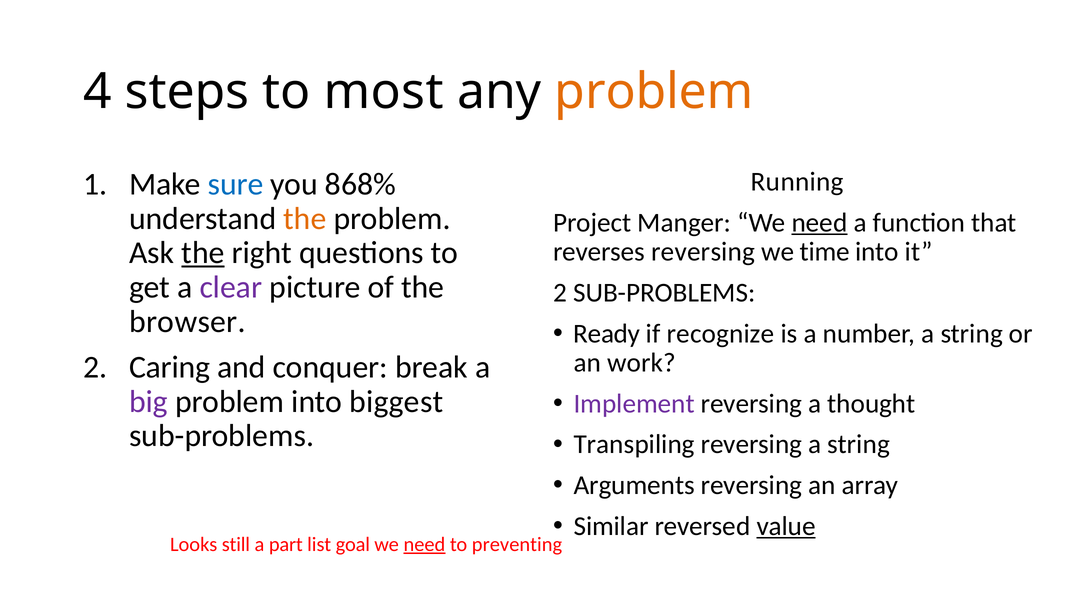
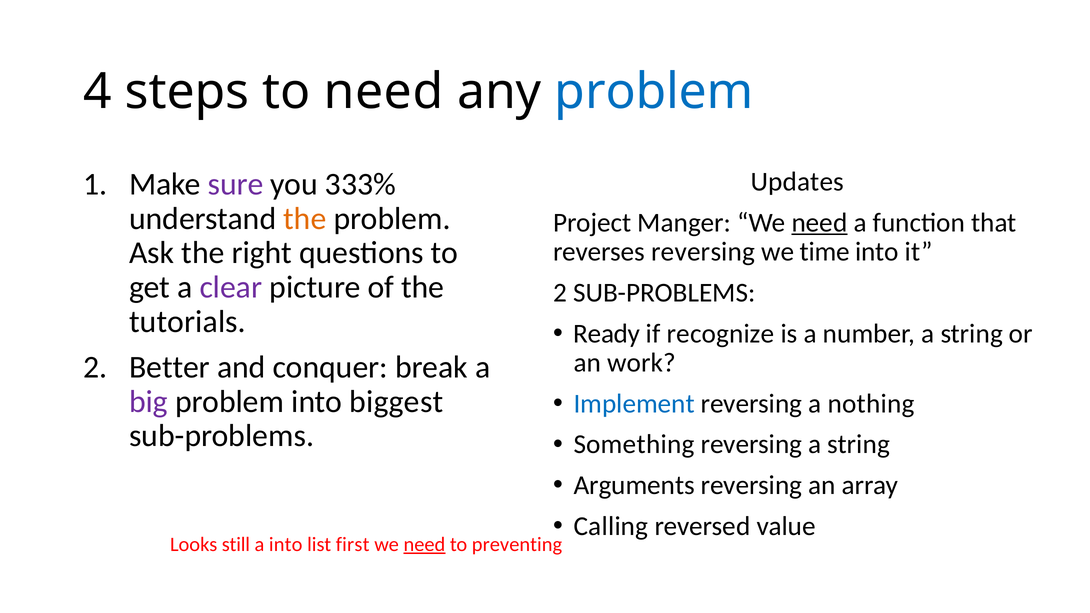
to most: most -> need
problem at (654, 92) colour: orange -> blue
Running: Running -> Updates
sure colour: blue -> purple
868%: 868% -> 333%
the at (203, 253) underline: present -> none
browser: browser -> tutorials
Caring: Caring -> Better
Implement colour: purple -> blue
thought: thought -> nothing
Transpiling: Transpiling -> Something
Similar: Similar -> Calling
value underline: present -> none
a part: part -> into
goal: goal -> first
